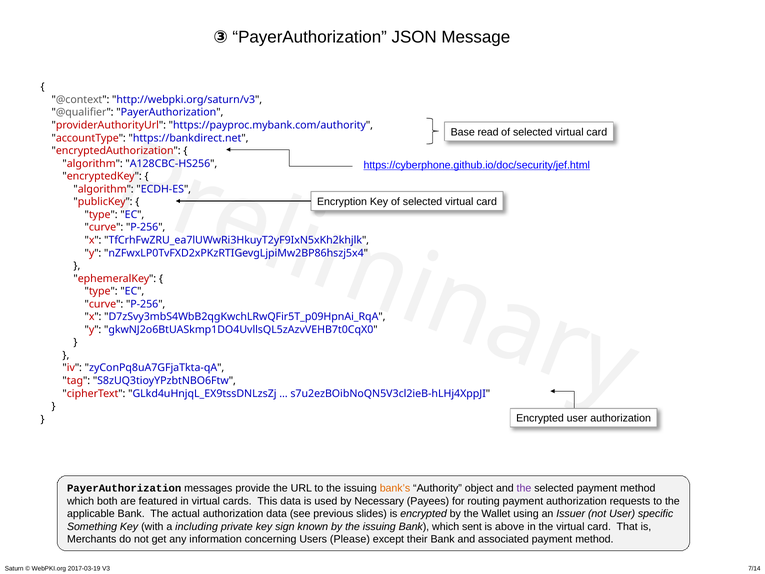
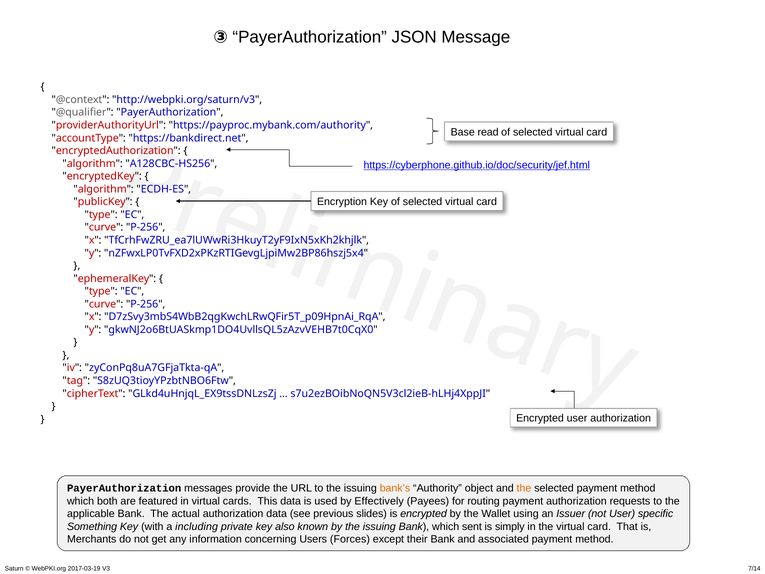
the at (524, 488) colour: purple -> orange
Necessary: Necessary -> Effectively
sign: sign -> also
above: above -> simply
Please: Please -> Forces
